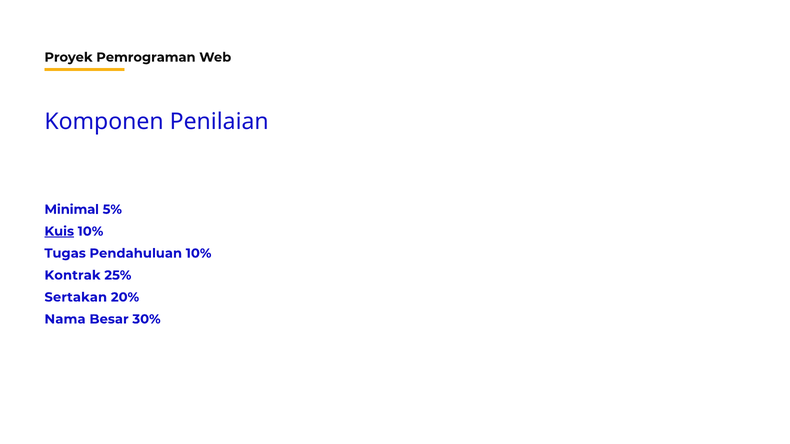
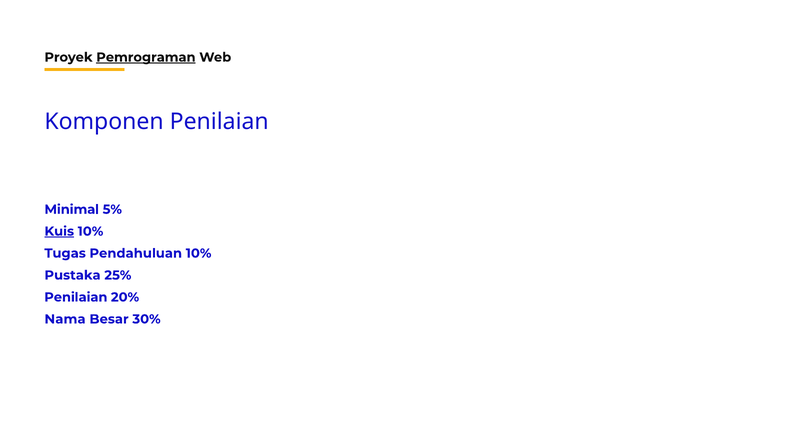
Pemrograman underline: none -> present
Kontrak: Kontrak -> Pustaka
Sertakan at (76, 297): Sertakan -> Penilaian
